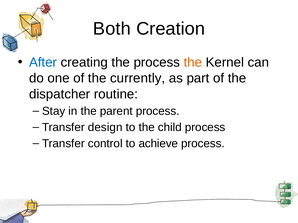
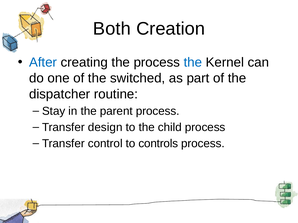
the at (193, 63) colour: orange -> blue
currently: currently -> switched
achieve: achieve -> controls
